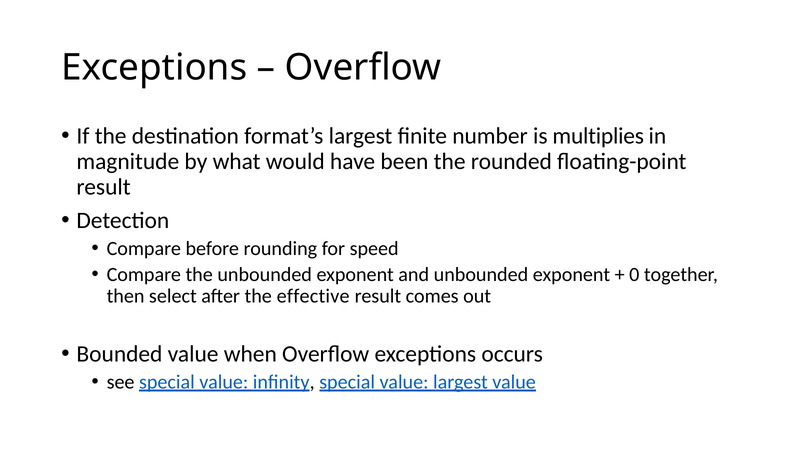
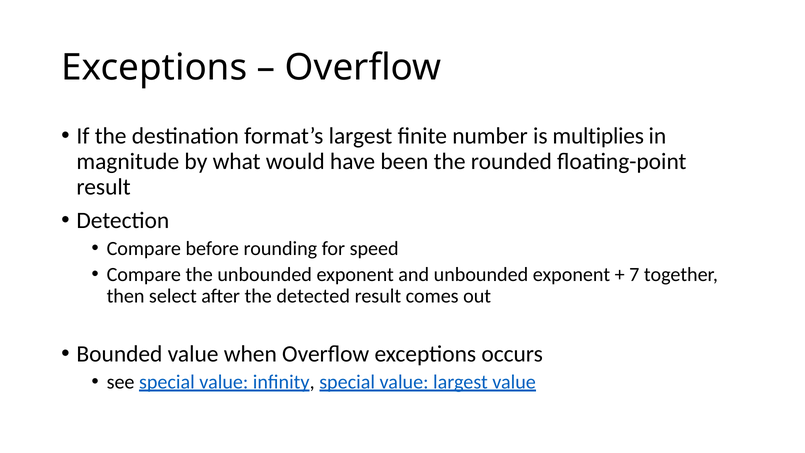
0: 0 -> 7
effective: effective -> detected
